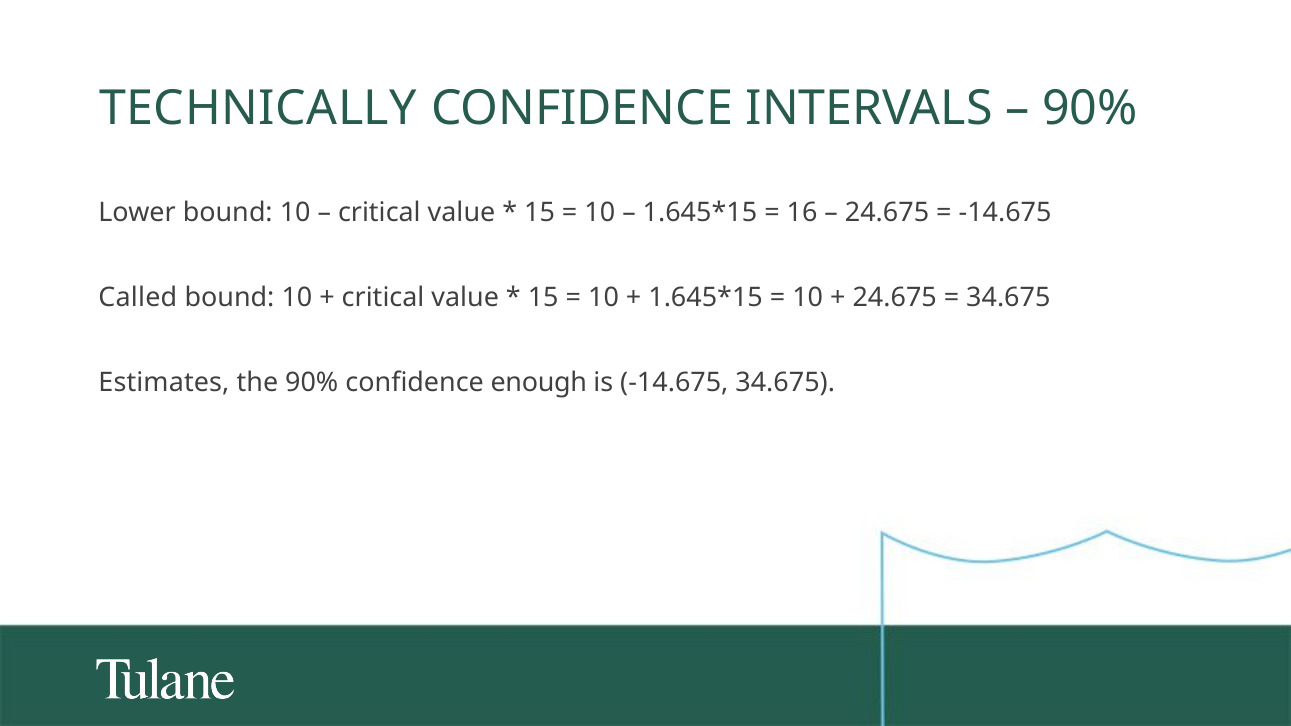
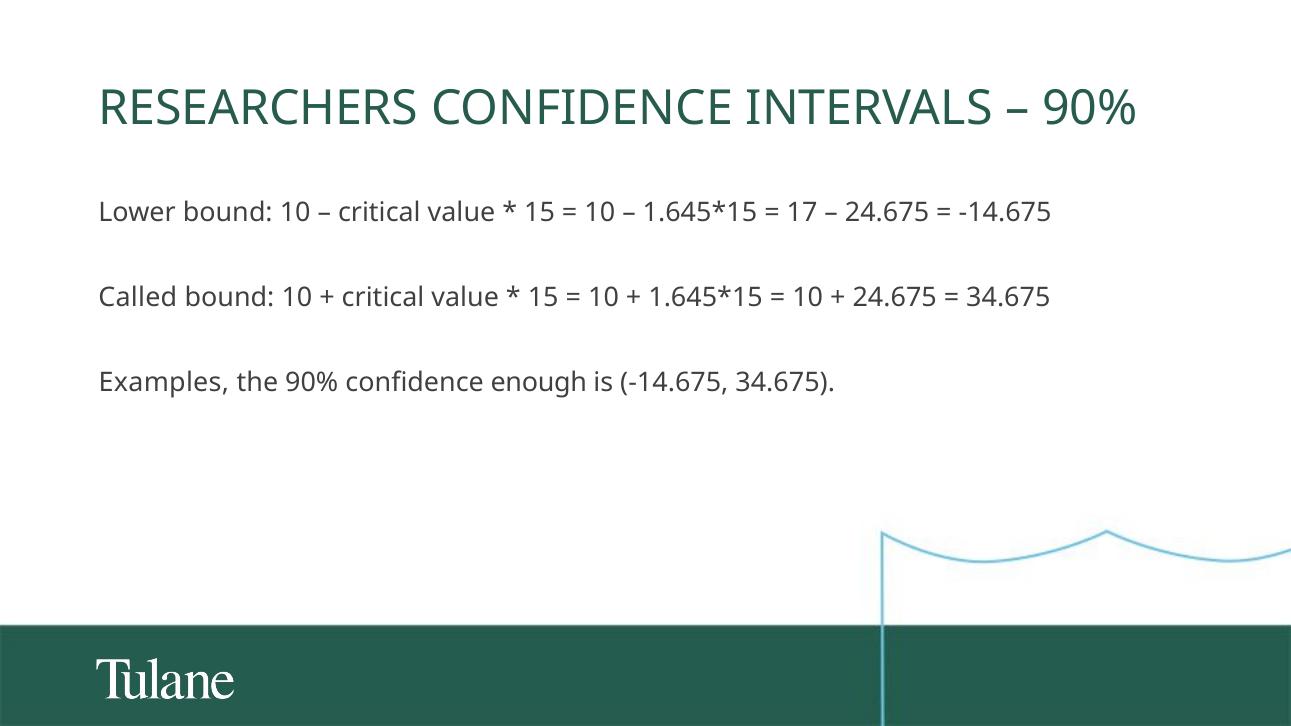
TECHNICALLY: TECHNICALLY -> RESEARCHERS
16: 16 -> 17
Estimates: Estimates -> Examples
